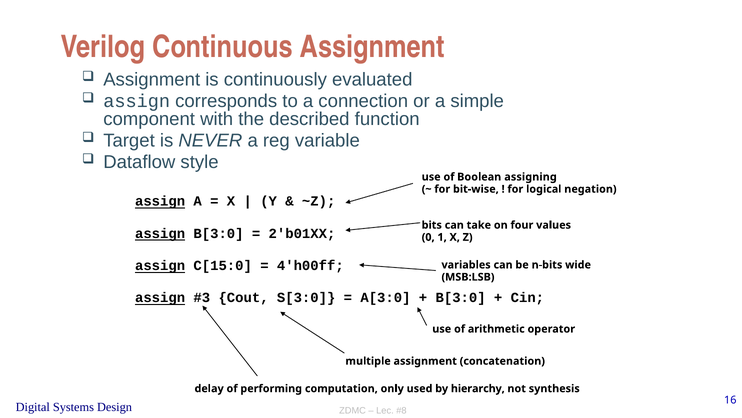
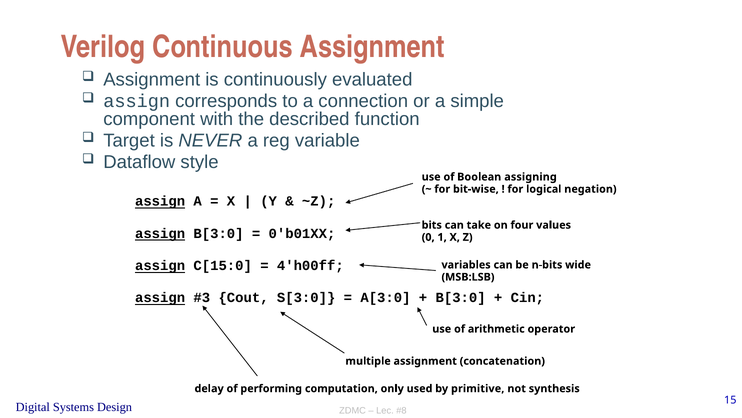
2'b01XX: 2'b01XX -> 0'b01XX
hierarchy: hierarchy -> primitive
16: 16 -> 15
